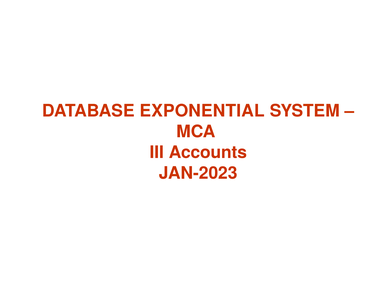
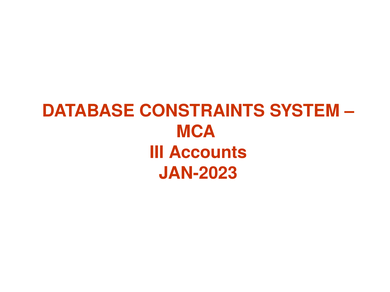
EXPONENTIAL: EXPONENTIAL -> CONSTRAINTS
